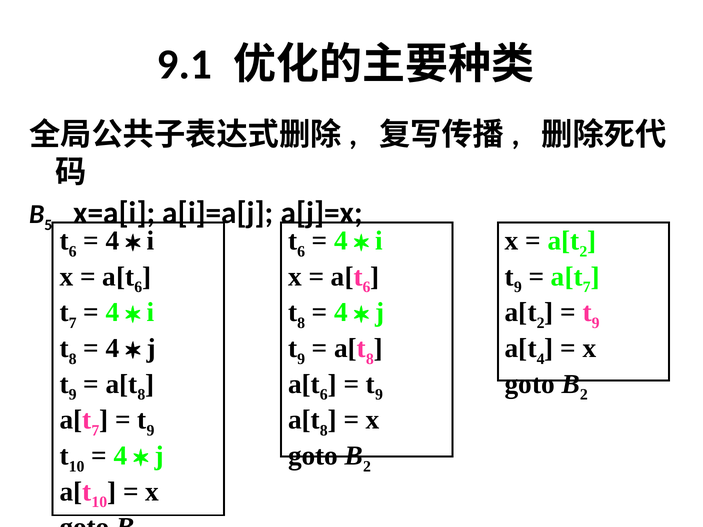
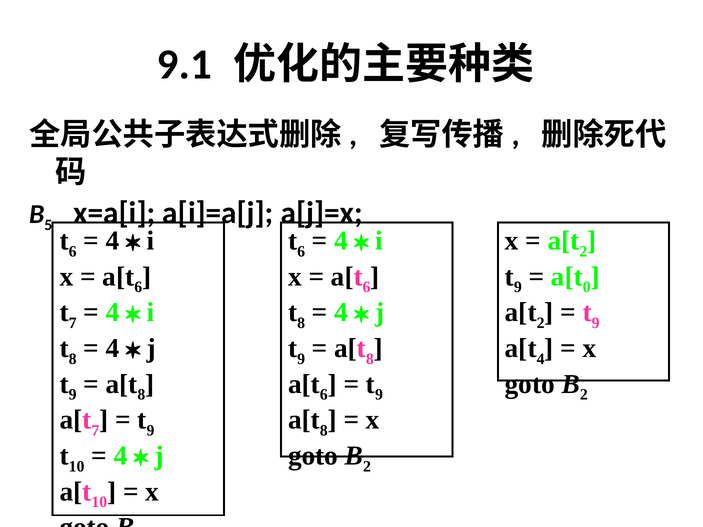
7 at (587, 287): 7 -> 0
